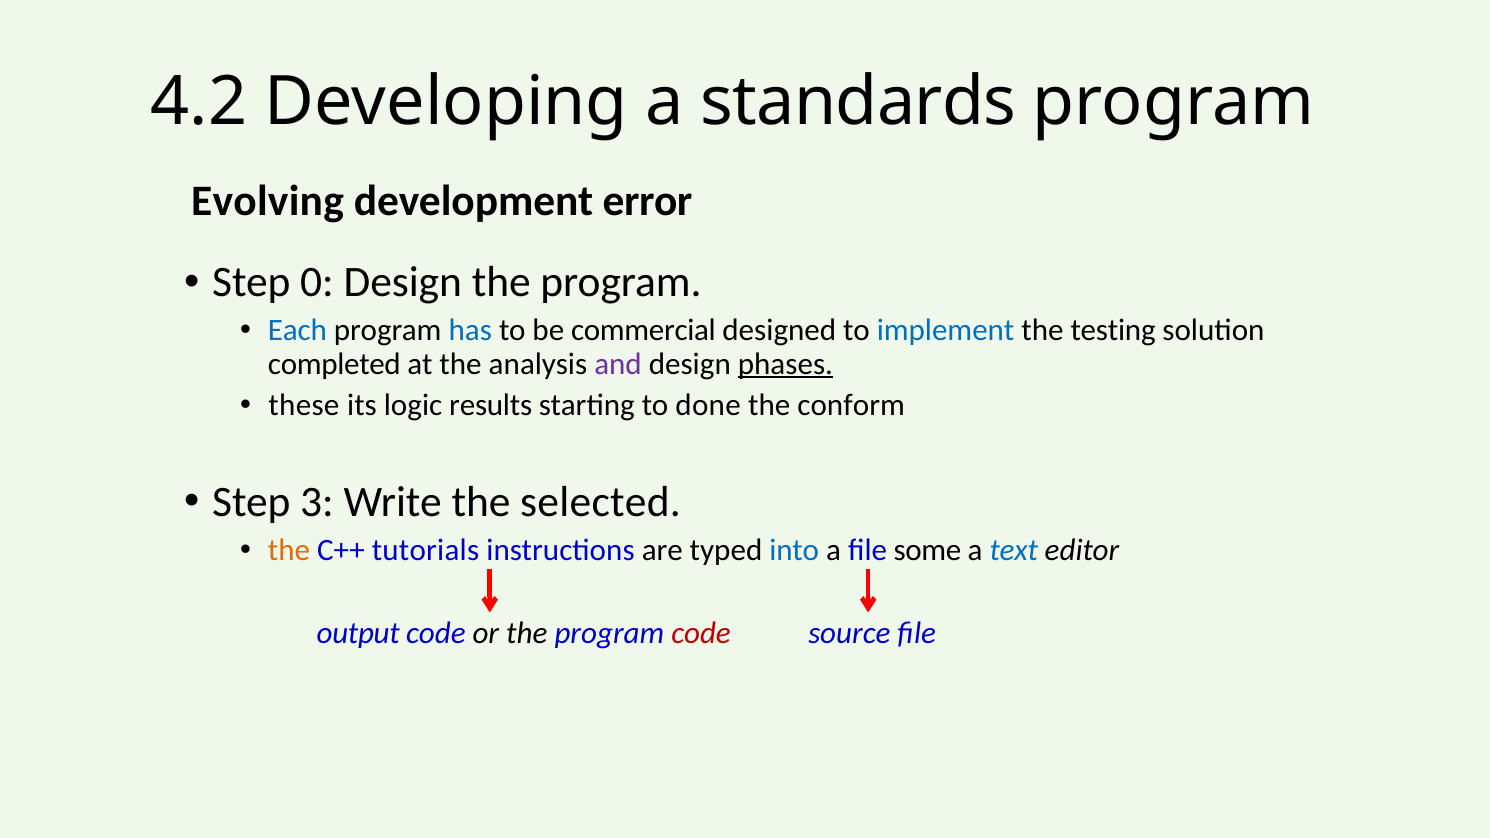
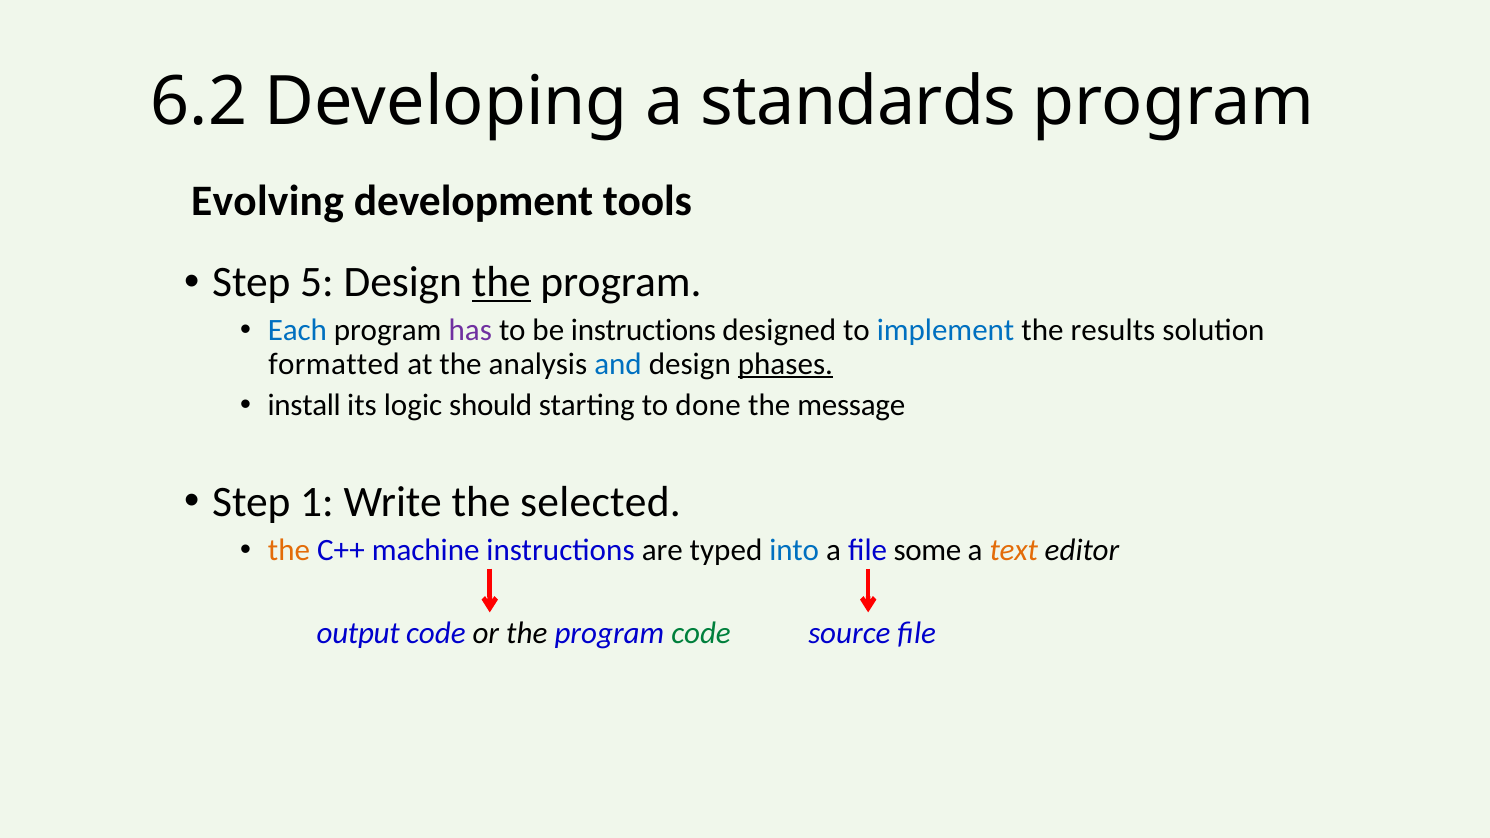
4.2: 4.2 -> 6.2
error: error -> tools
0: 0 -> 5
the at (501, 283) underline: none -> present
has colour: blue -> purple
be commercial: commercial -> instructions
testing: testing -> results
completed: completed -> formatted
and colour: purple -> blue
these: these -> install
results: results -> should
conform: conform -> message
3: 3 -> 1
tutorials: tutorials -> machine
text colour: blue -> orange
code at (701, 633) colour: red -> green
